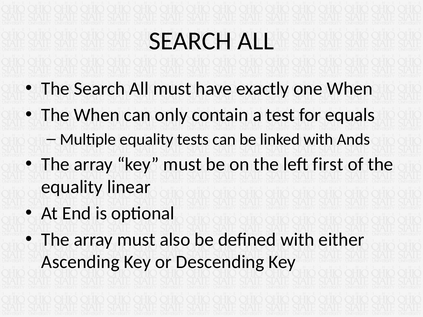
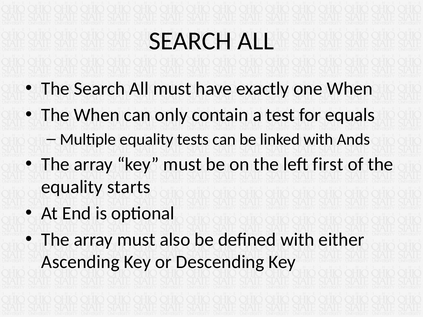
linear: linear -> starts
